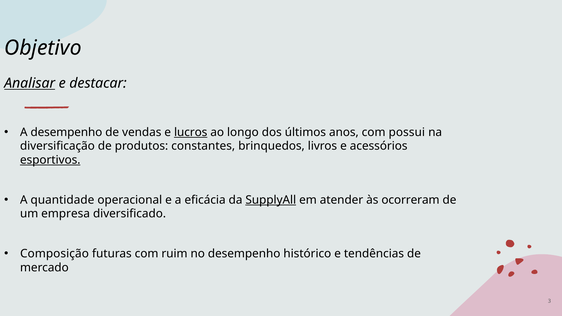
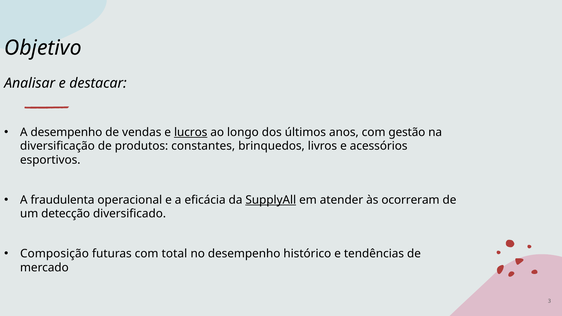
Analisar underline: present -> none
possui: possui -> gestão
esportivos underline: present -> none
quantidade: quantidade -> fraudulenta
empresa: empresa -> detecção
ruim: ruim -> total
